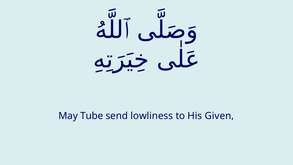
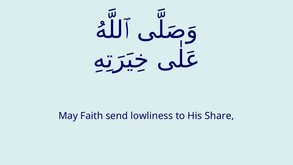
Tube: Tube -> Faith
Given: Given -> Share
